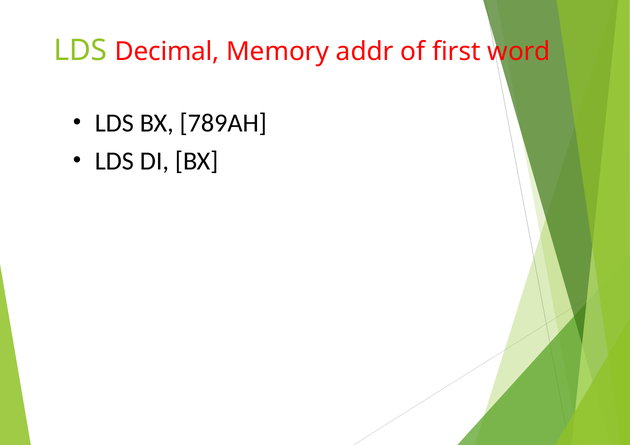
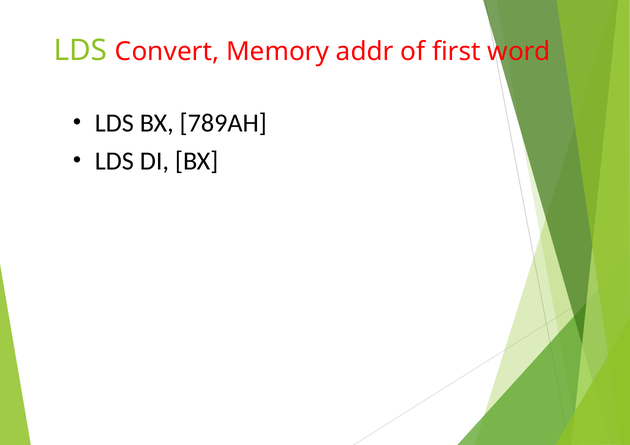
Decimal: Decimal -> Convert
